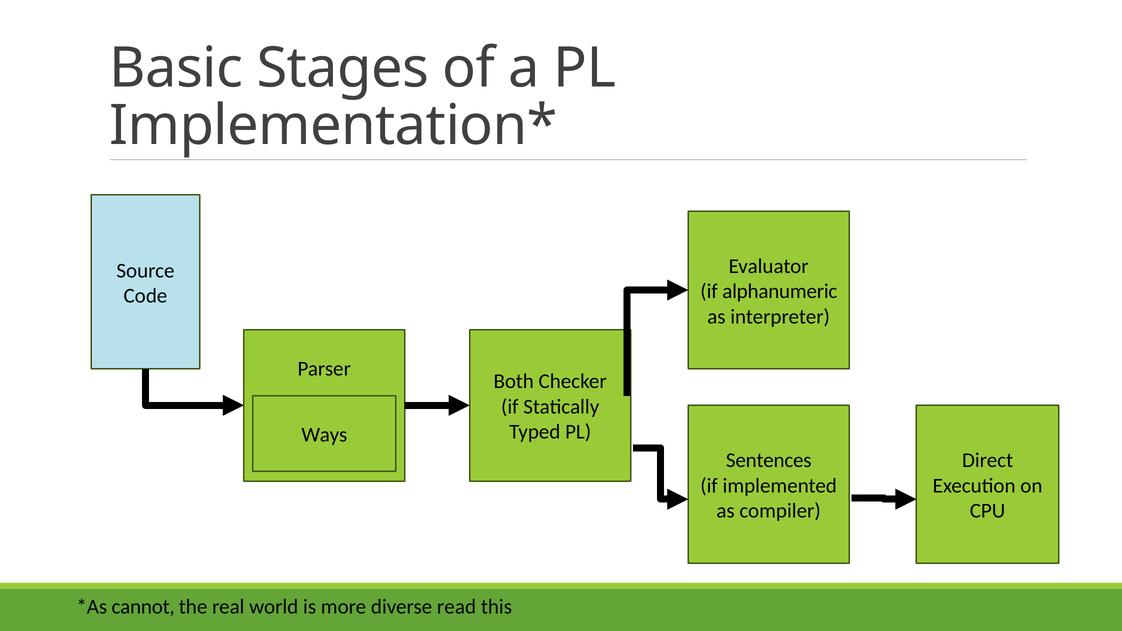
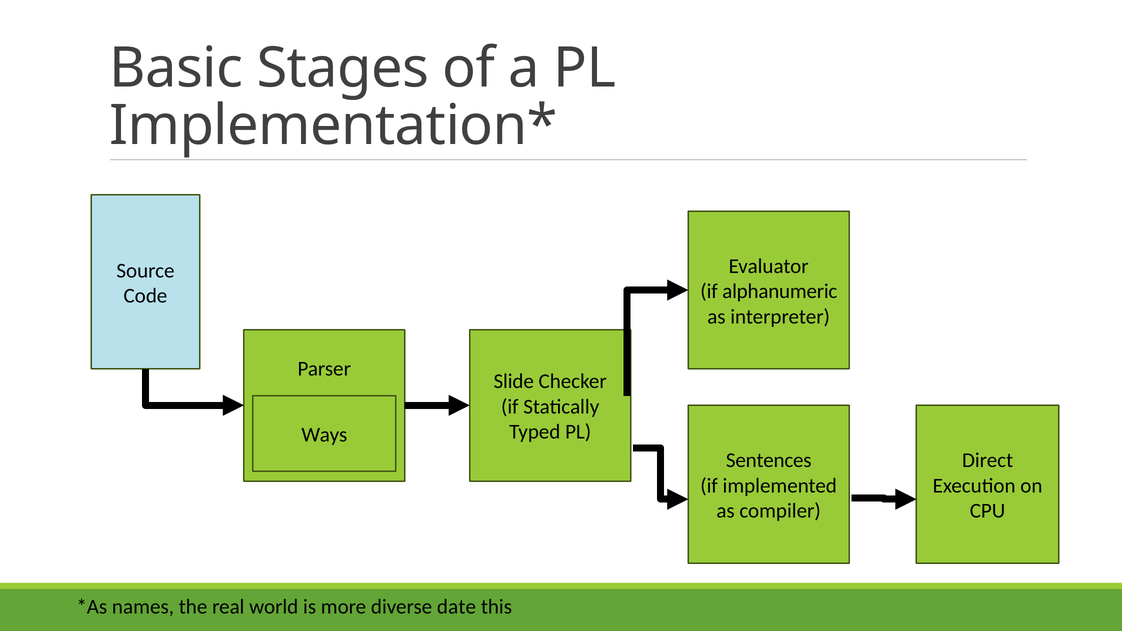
Both: Both -> Slide
cannot: cannot -> names
read: read -> date
